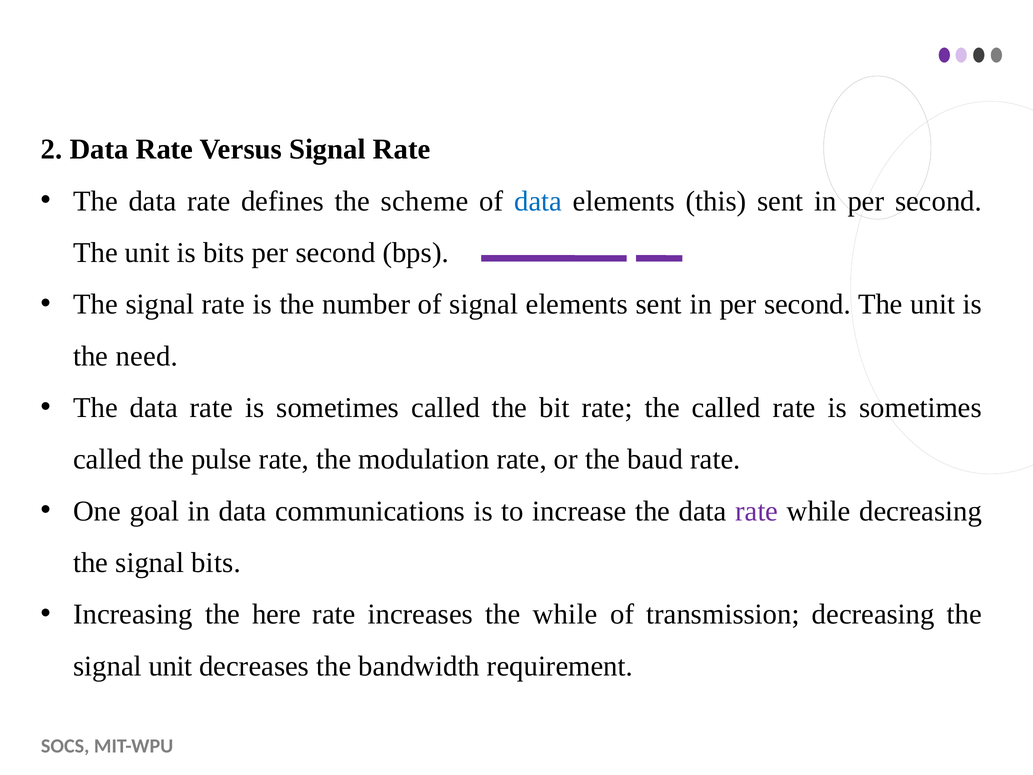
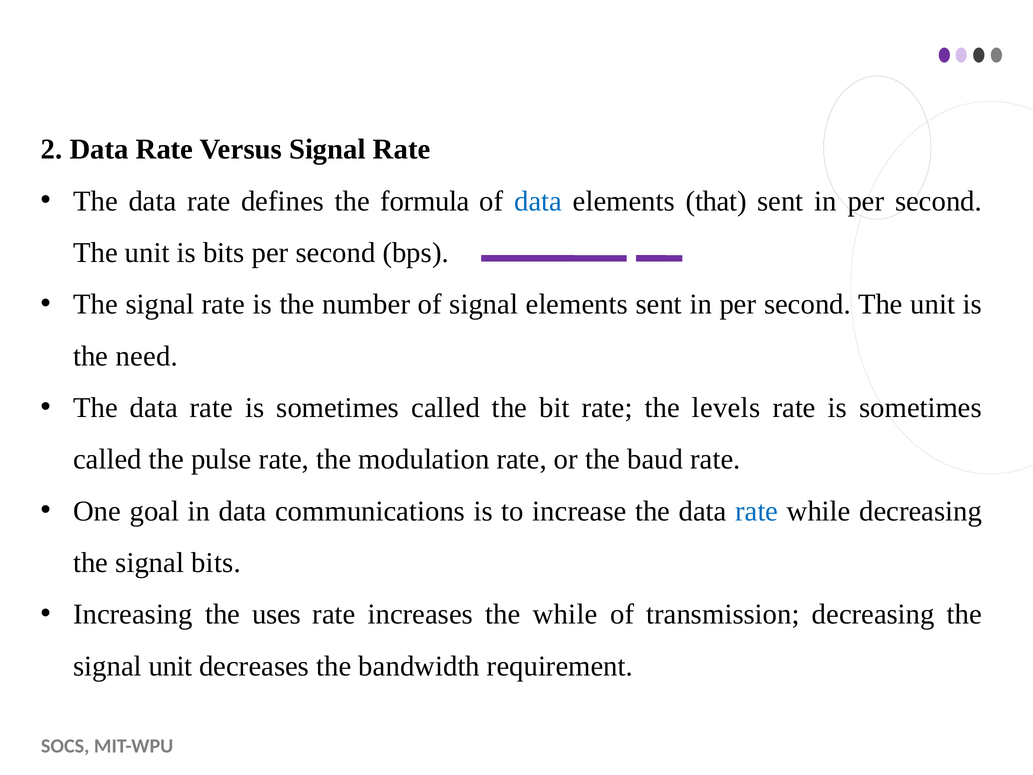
scheme: scheme -> formula
this: this -> that
the called: called -> levels
rate at (757, 511) colour: purple -> blue
here: here -> uses
